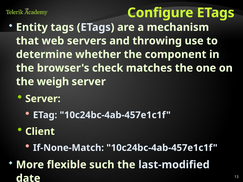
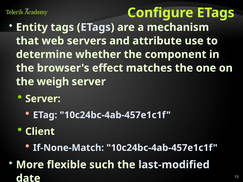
throwing: throwing -> attribute
check: check -> effect
